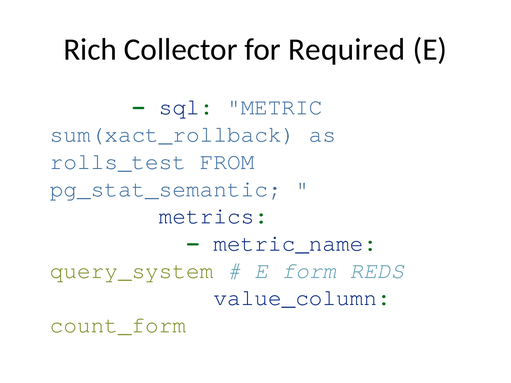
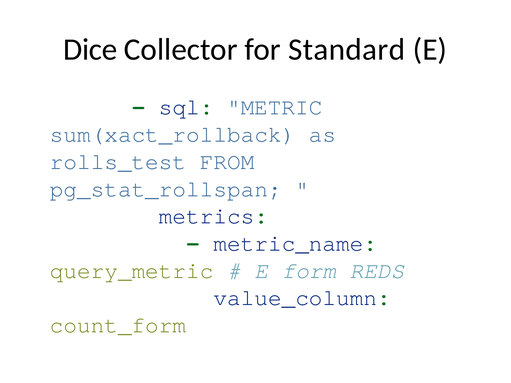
Rich: Rich -> Dice
Required: Required -> Standard
pg_stat_semantic: pg_stat_semantic -> pg_stat_rollspan
query_system: query_system -> query_metric
